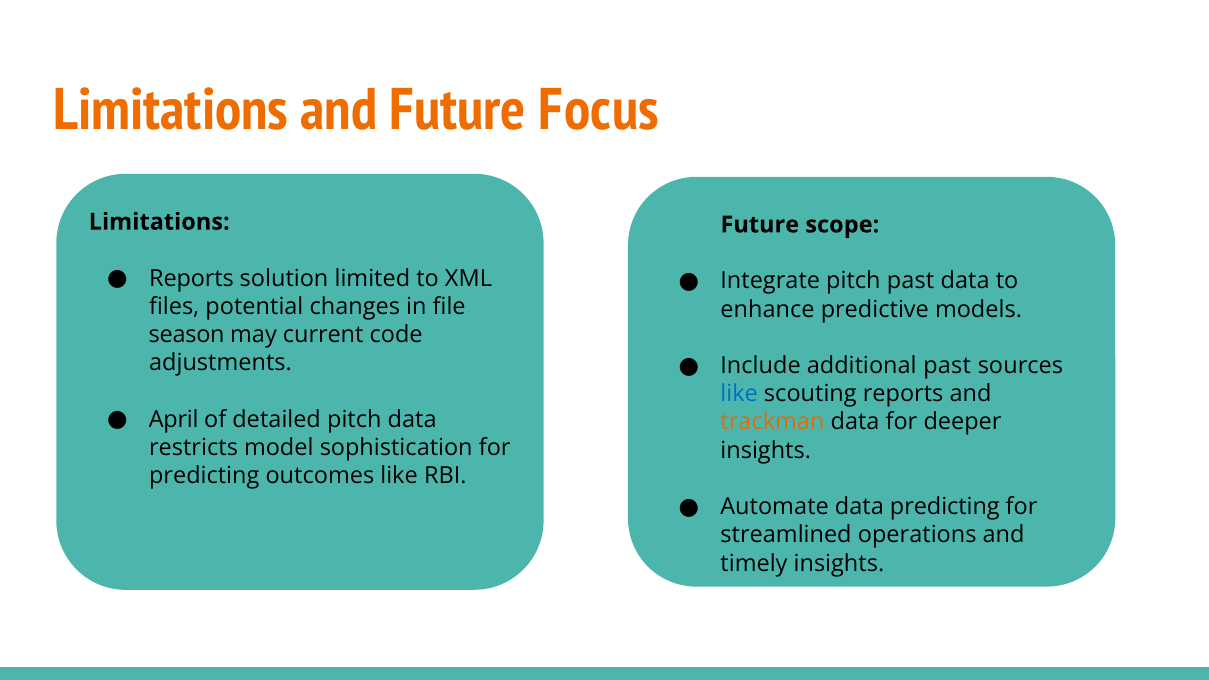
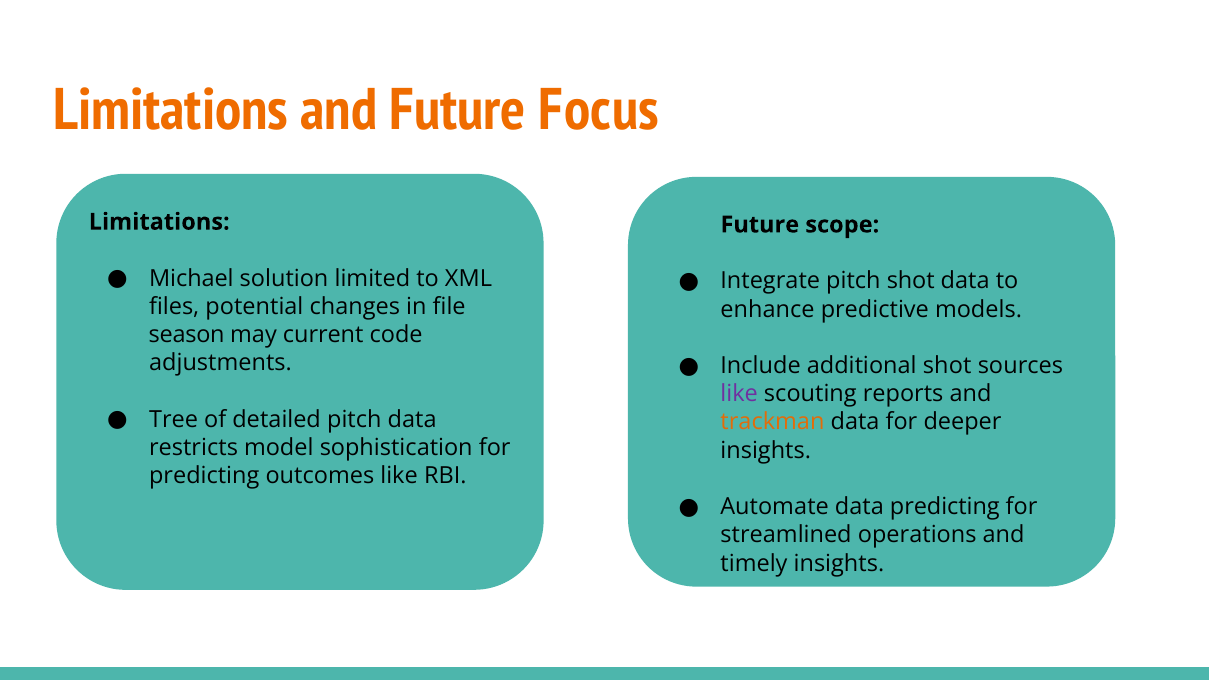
Reports at (191, 278): Reports -> Michael
pitch past: past -> shot
additional past: past -> shot
like at (739, 394) colour: blue -> purple
April: April -> Tree
